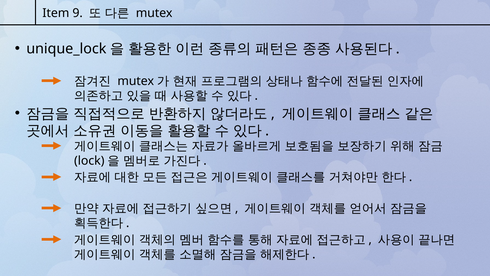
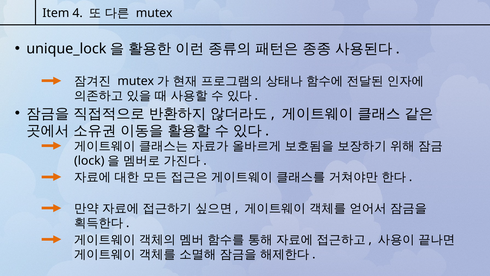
9: 9 -> 4
